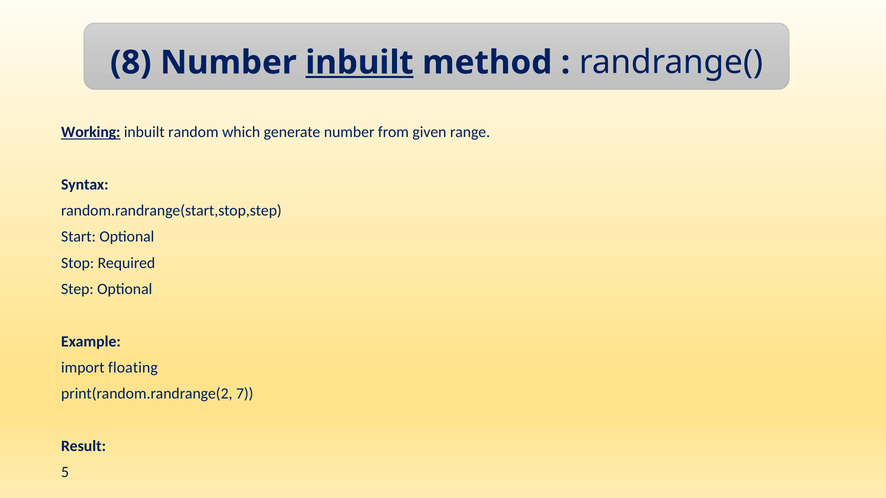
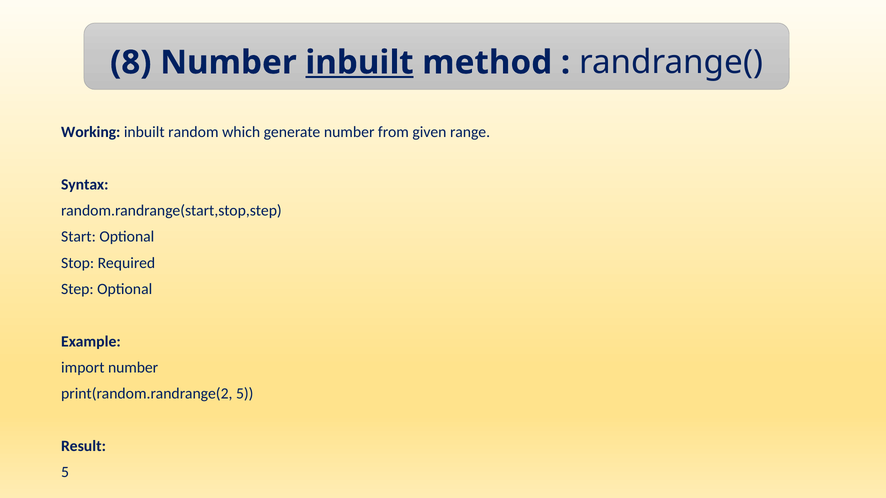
Working underline: present -> none
import floating: floating -> number
print(random.randrange(2 7: 7 -> 5
